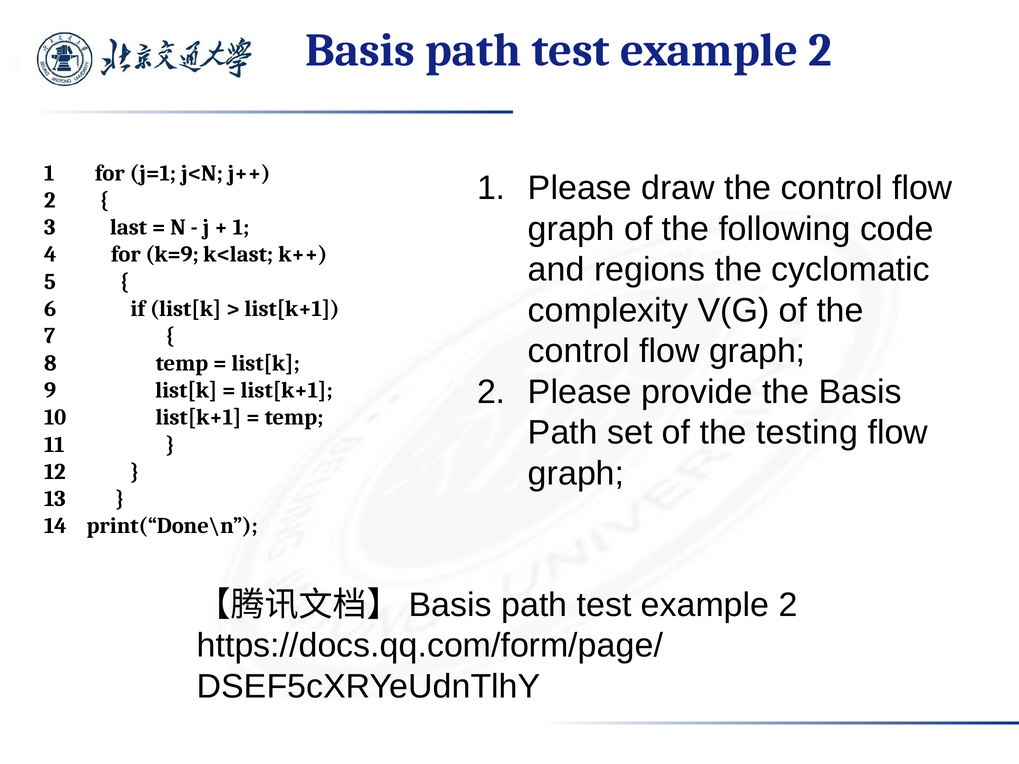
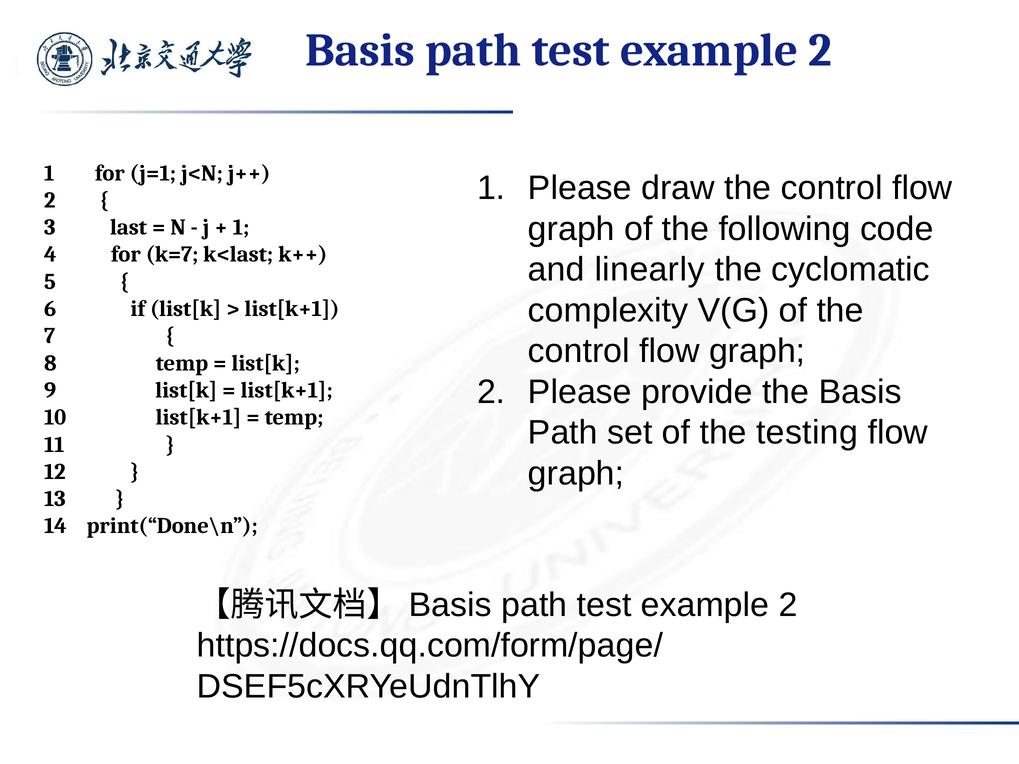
k=9: k=9 -> k=7
regions: regions -> linearly
